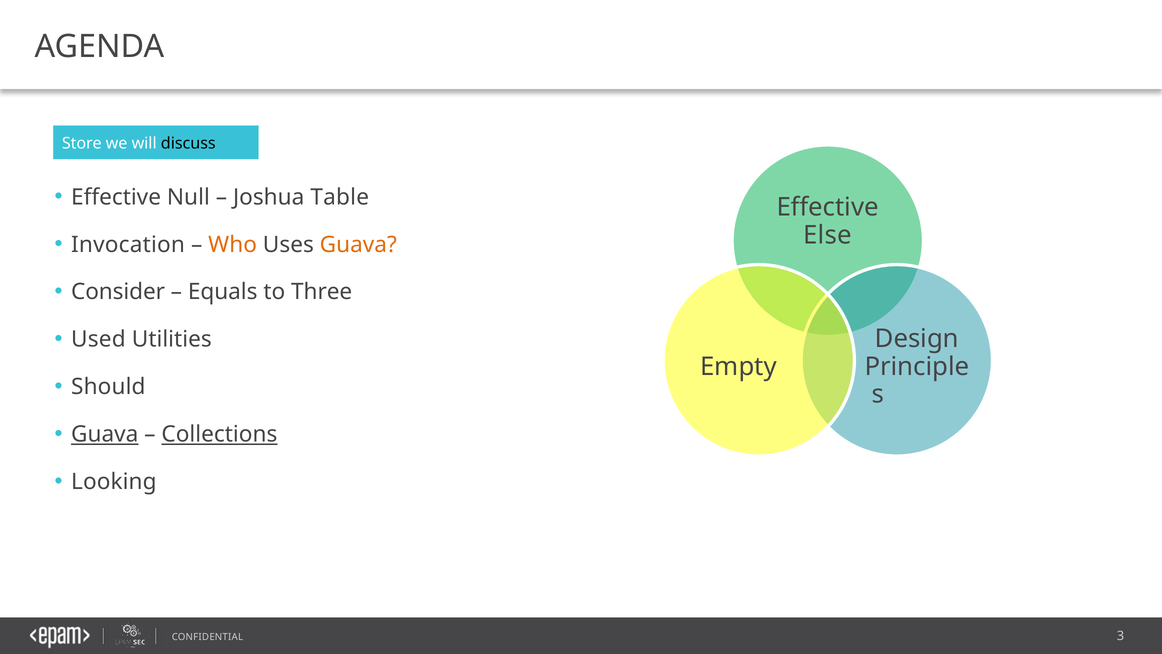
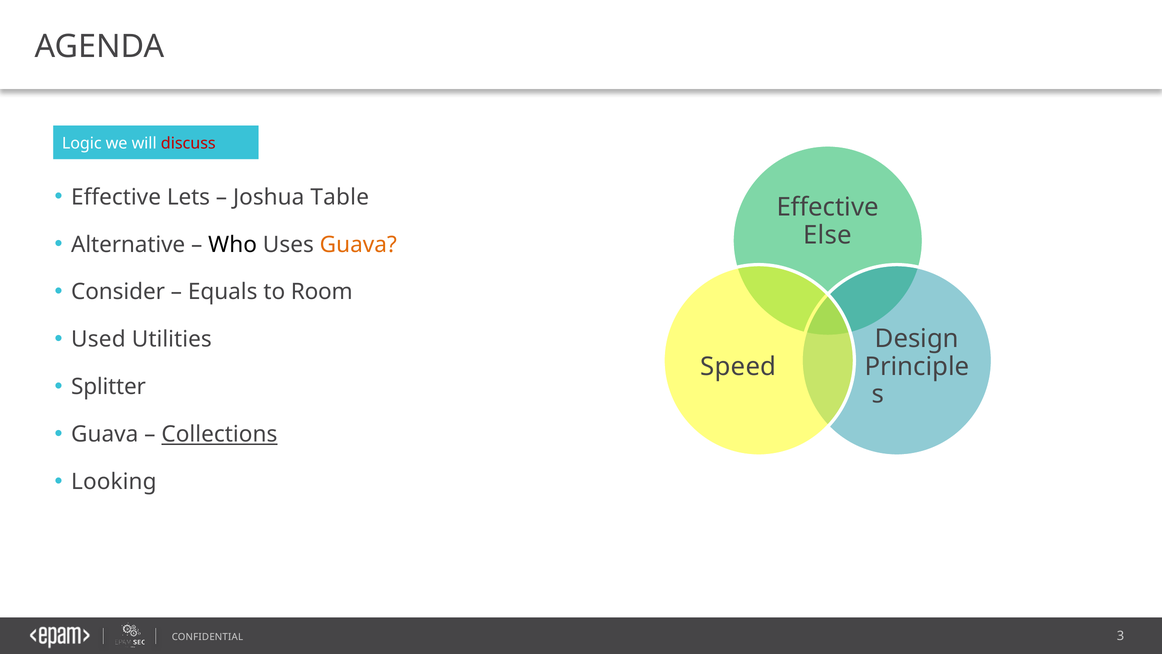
Store: Store -> Logic
discuss colour: black -> red
Null: Null -> Lets
Invocation: Invocation -> Alternative
Who colour: orange -> black
Three: Three -> Room
Empty: Empty -> Speed
Should: Should -> Splitter
Guava at (105, 434) underline: present -> none
